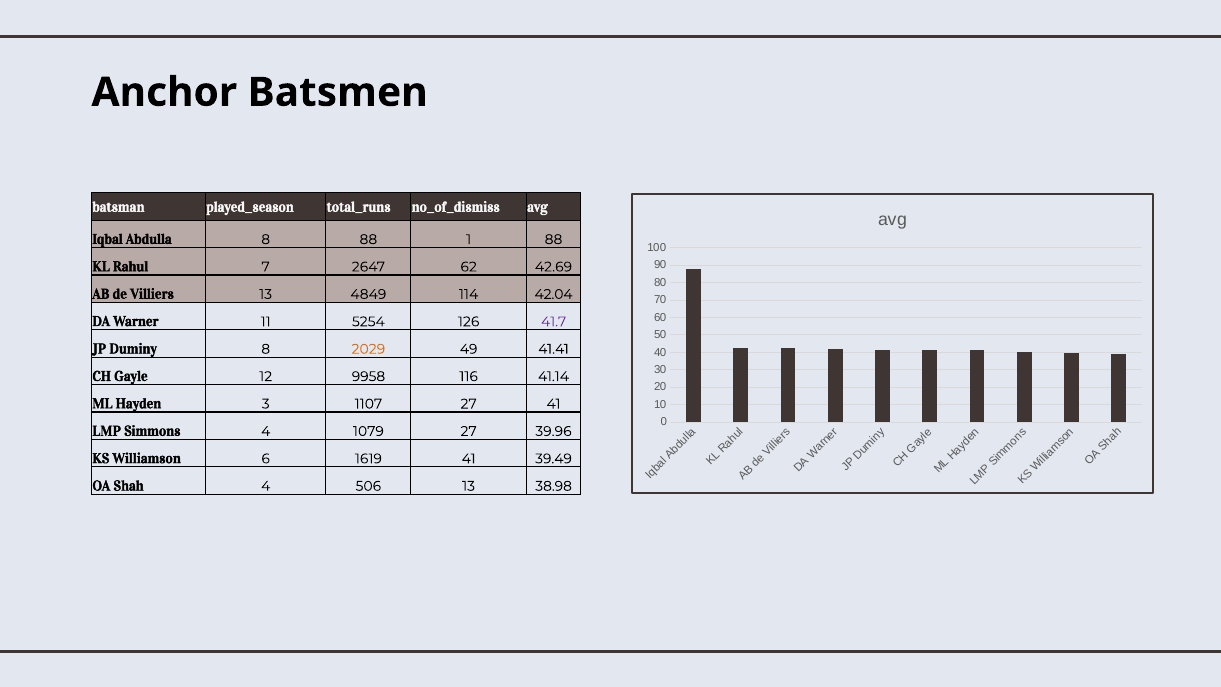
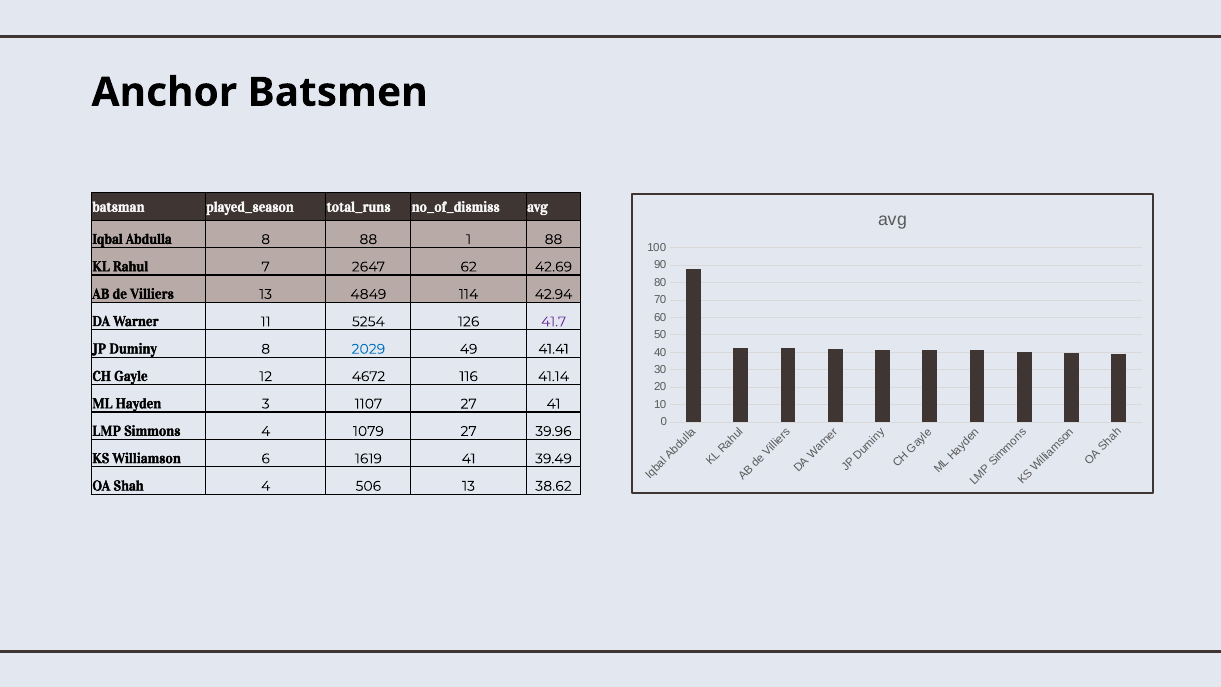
42.04: 42.04 -> 42.94
2029 colour: orange -> blue
9958: 9958 -> 4672
38.98: 38.98 -> 38.62
